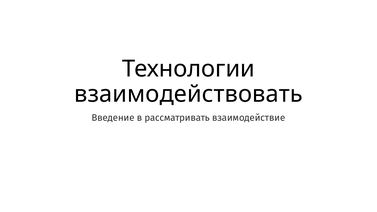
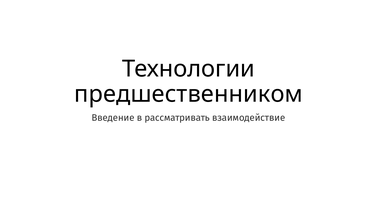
взаимодействовать: взаимодействовать -> предшественником
